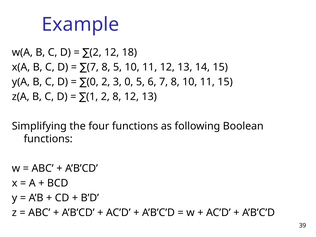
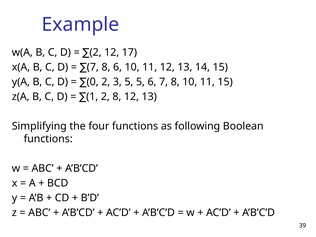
18: 18 -> 17
8 5: 5 -> 6
3 0: 0 -> 5
